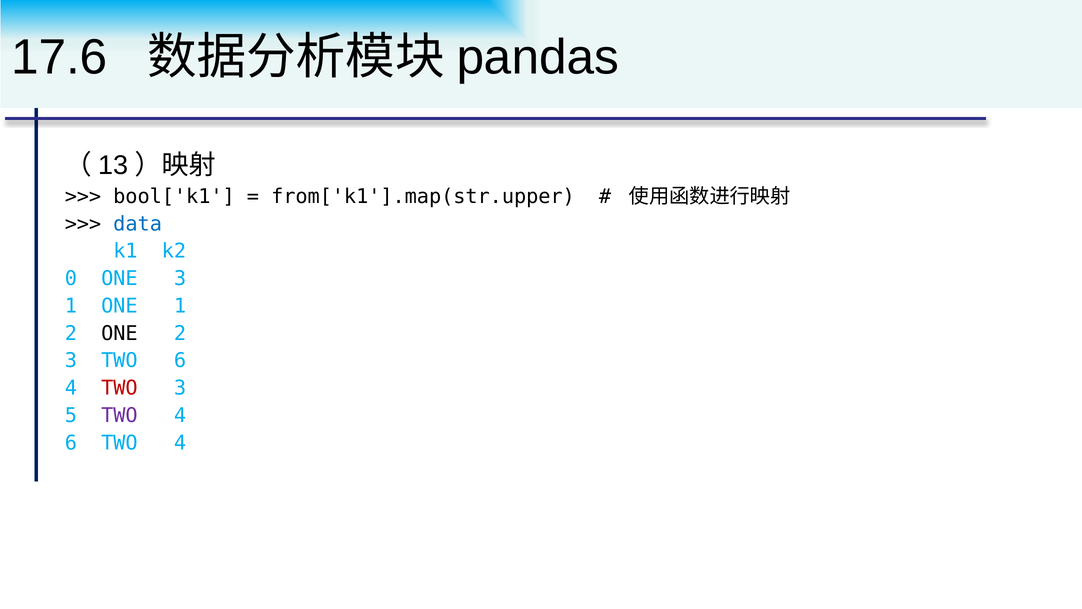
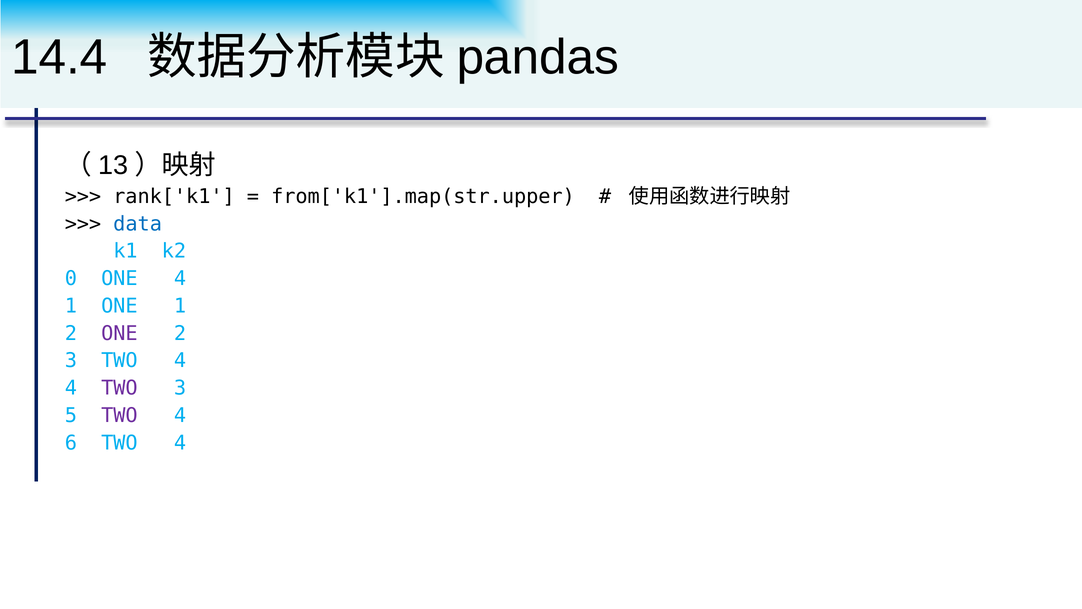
17.6: 17.6 -> 14.4
bool['k1: bool['k1 -> rank['k1
ONE 3: 3 -> 4
ONE at (119, 333) colour: black -> purple
3 TWO 6: 6 -> 4
TWO at (119, 388) colour: red -> purple
